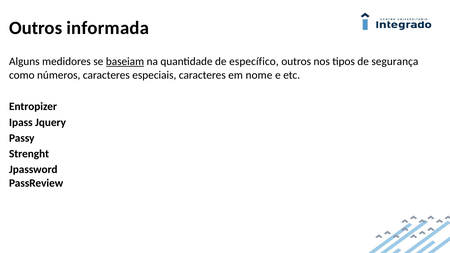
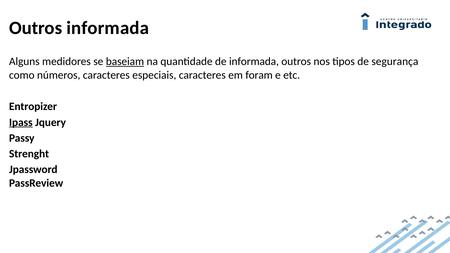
de específico: específico -> informada
nome: nome -> foram
Ipass underline: none -> present
